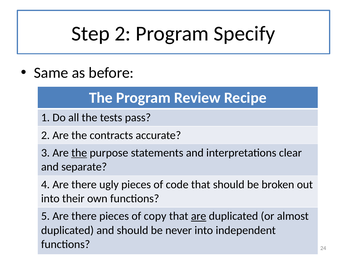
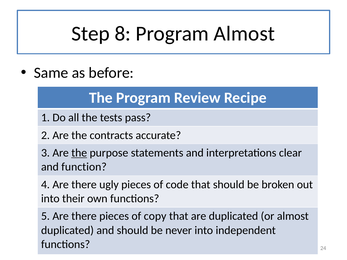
Step 2: 2 -> 8
Program Specify: Specify -> Almost
separate: separate -> function
are at (199, 216) underline: present -> none
